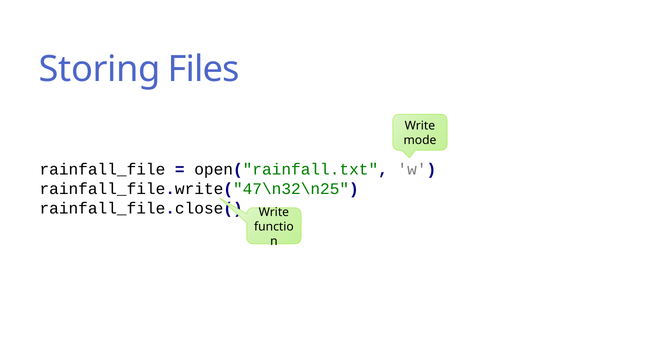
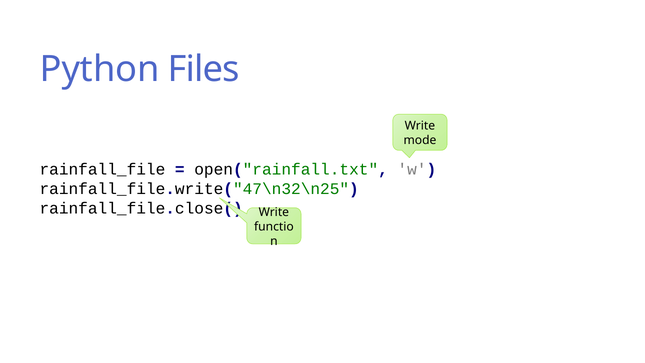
Storing: Storing -> Python
